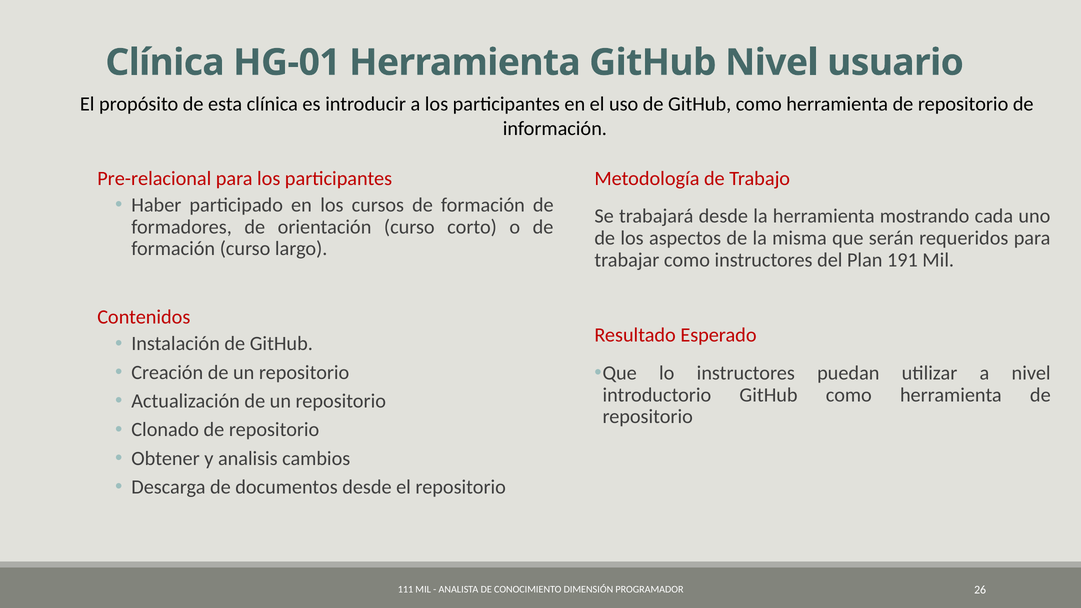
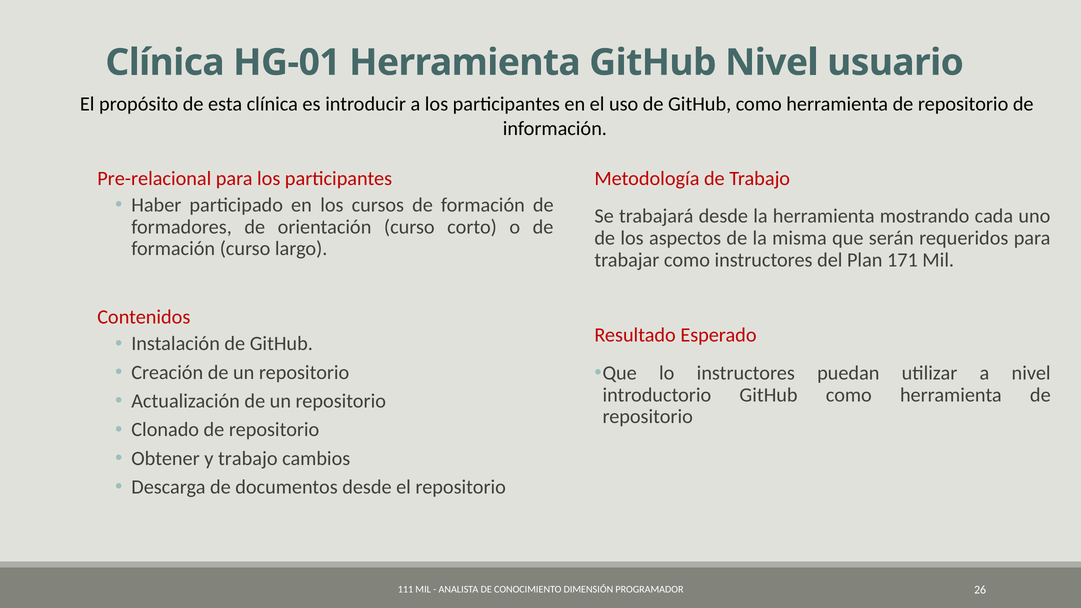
191: 191 -> 171
y analisis: analisis -> trabajo
